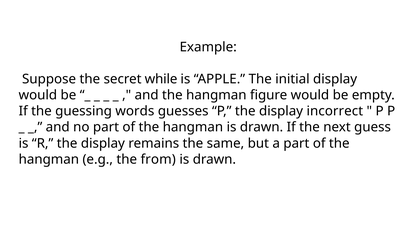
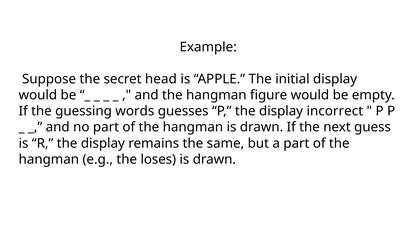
while: while -> head
from: from -> loses
